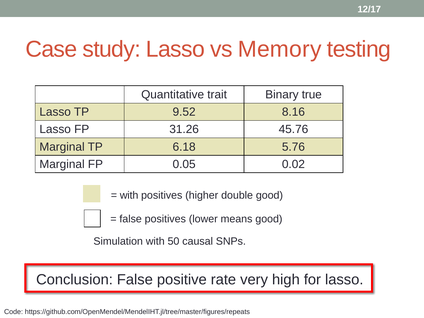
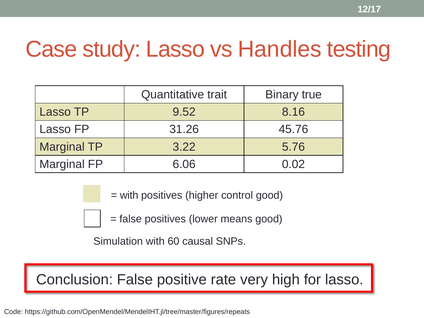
Memory: Memory -> Handles
6.18: 6.18 -> 3.22
0.05: 0.05 -> 6.06
double: double -> control
50: 50 -> 60
